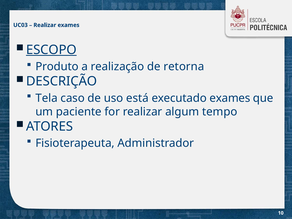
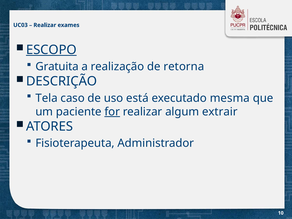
Produto: Produto -> Gratuita
executado exames: exames -> mesma
for underline: none -> present
tempo: tempo -> extrair
